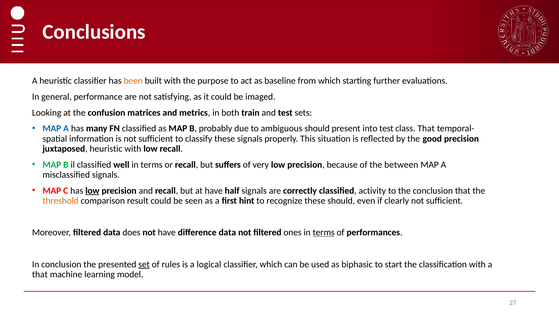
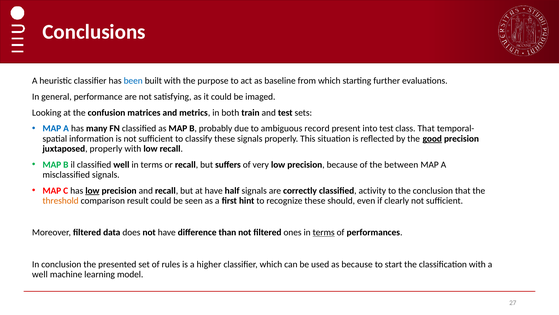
been colour: orange -> blue
ambiguous should: should -> record
good underline: none -> present
juxtaposed heuristic: heuristic -> properly
difference data: data -> than
set underline: present -> none
logical: logical -> higher
as biphasic: biphasic -> because
that at (40, 274): that -> well
